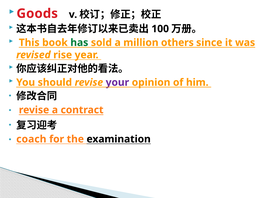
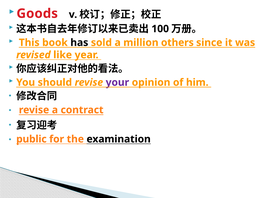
has colour: green -> black
rise: rise -> like
coach: coach -> public
